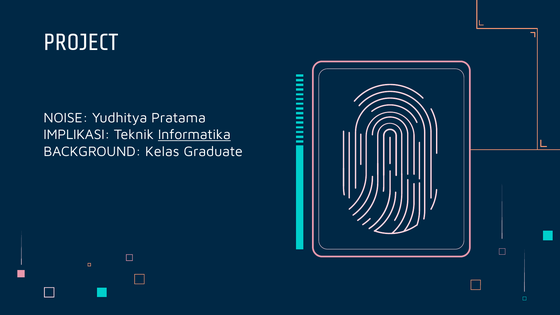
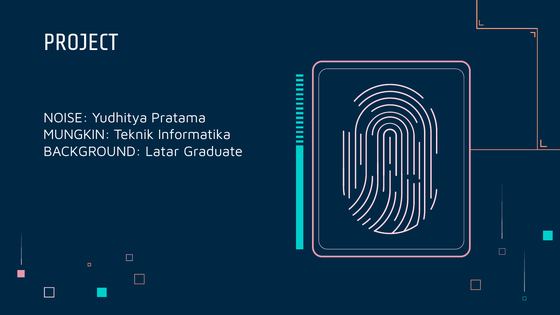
IMPLIKASI: IMPLIKASI -> MUNGKIN
Informatika underline: present -> none
Kelas: Kelas -> Latar
